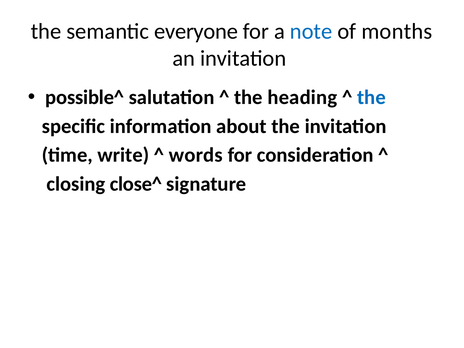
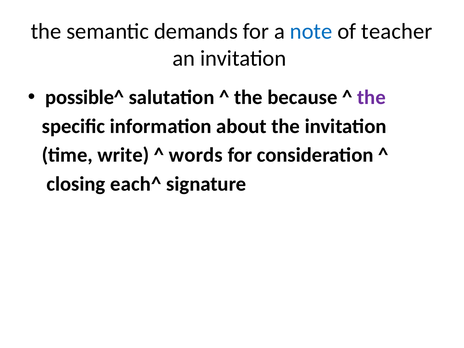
everyone: everyone -> demands
months: months -> teacher
heading: heading -> because
the at (371, 97) colour: blue -> purple
close^: close^ -> each^
